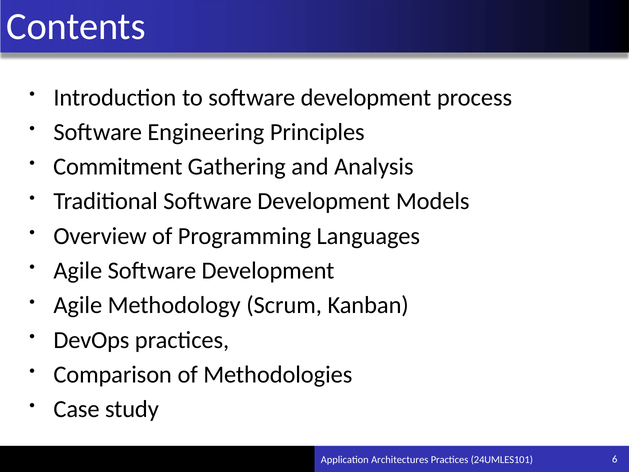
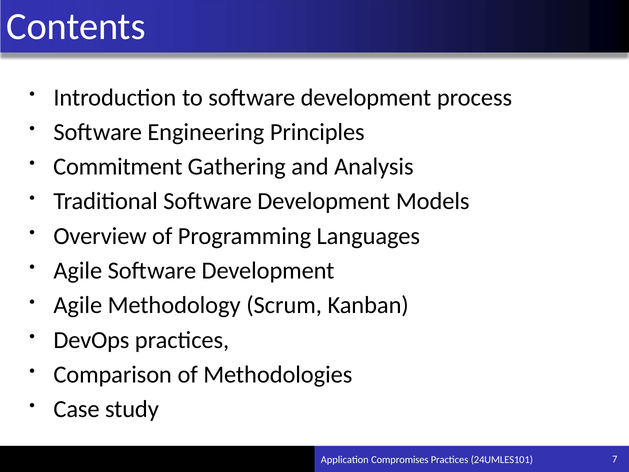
Architectures: Architectures -> Compromises
6: 6 -> 7
